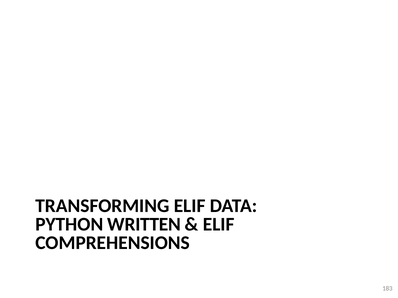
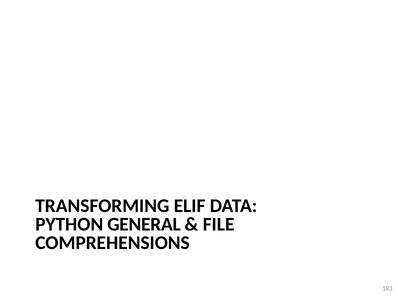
WRITTEN: WRITTEN -> GENERAL
ELIF at (219, 225): ELIF -> FILE
